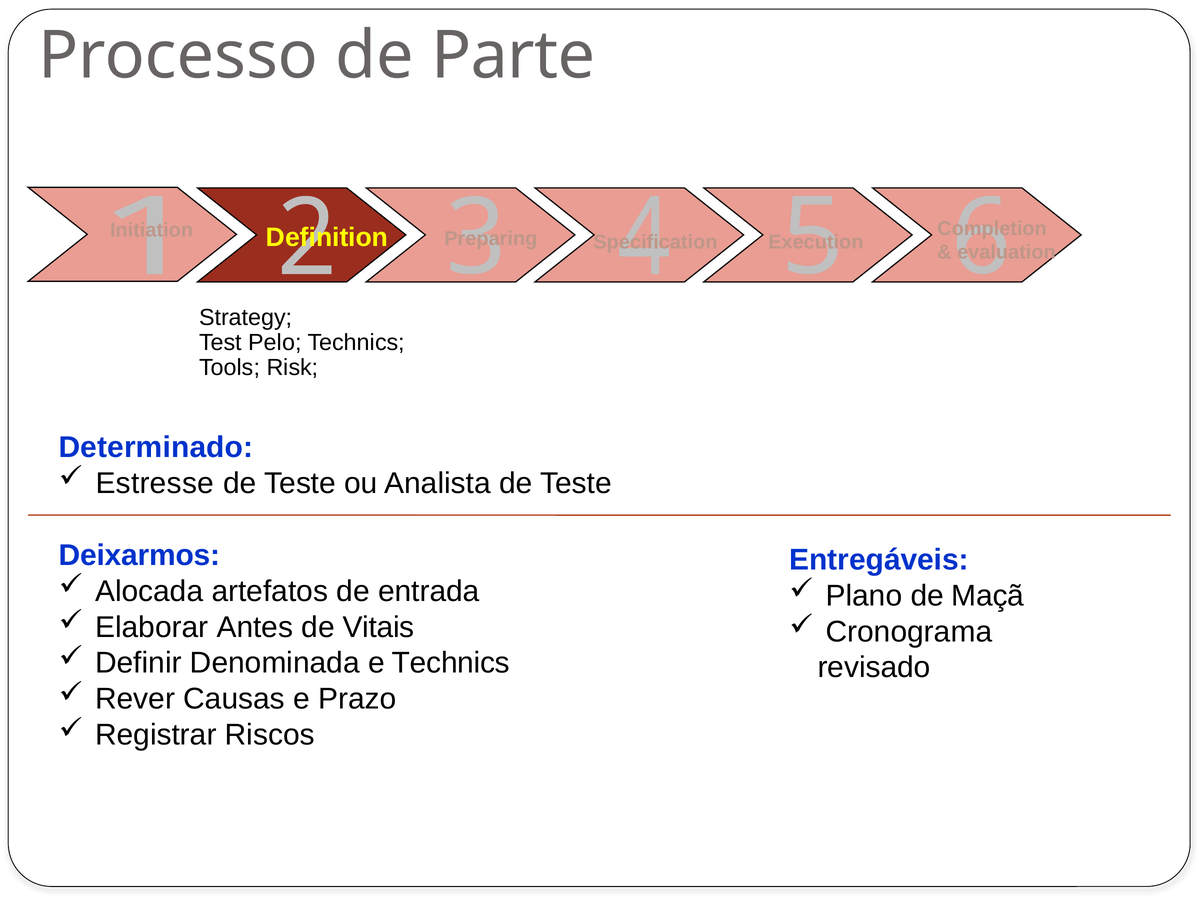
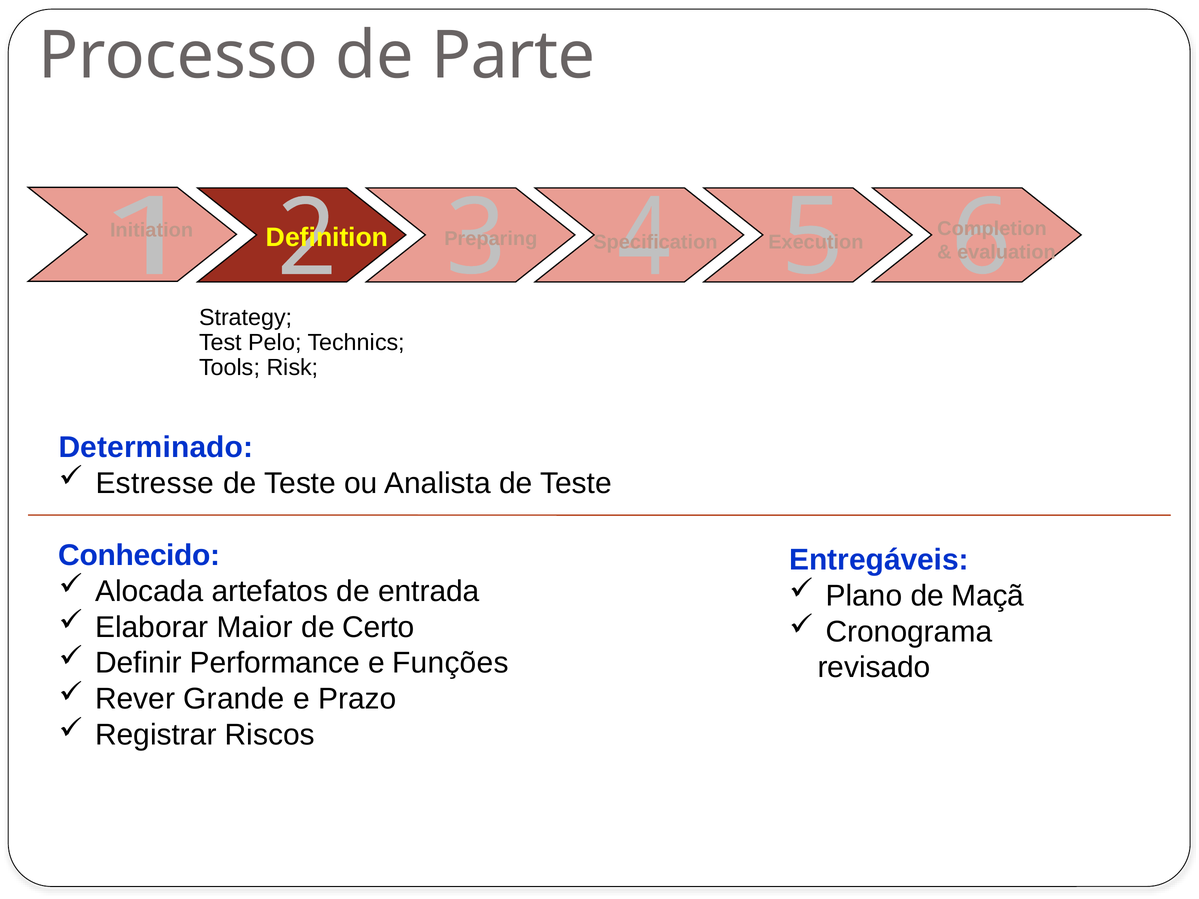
Deixarmos: Deixarmos -> Conhecido
Antes: Antes -> Maior
Vitais: Vitais -> Certo
Denominada: Denominada -> Performance
e Technics: Technics -> Funções
Causas: Causas -> Grande
